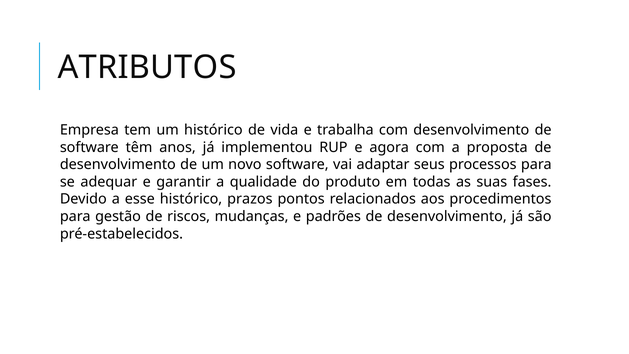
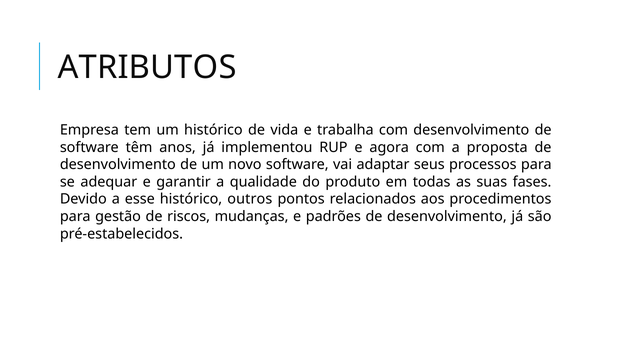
prazos: prazos -> outros
